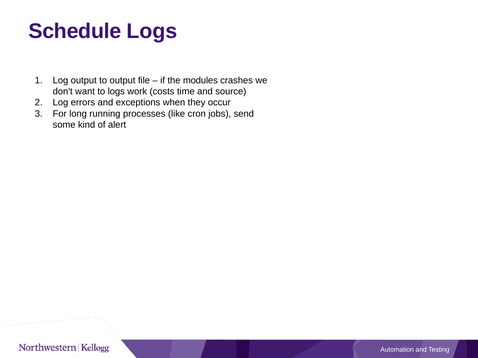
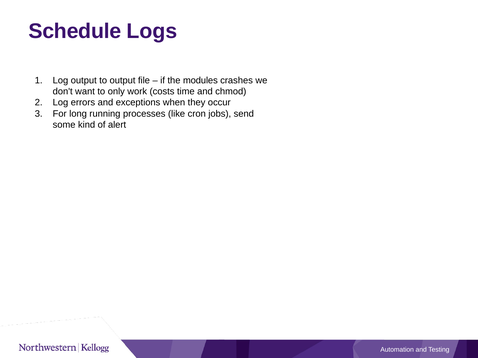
to logs: logs -> only
source: source -> chmod
